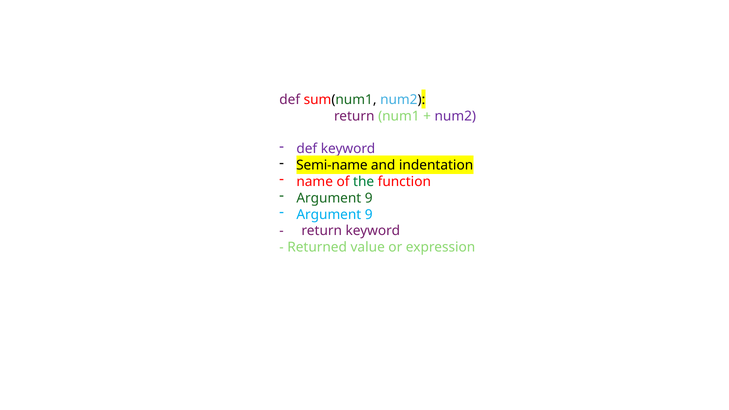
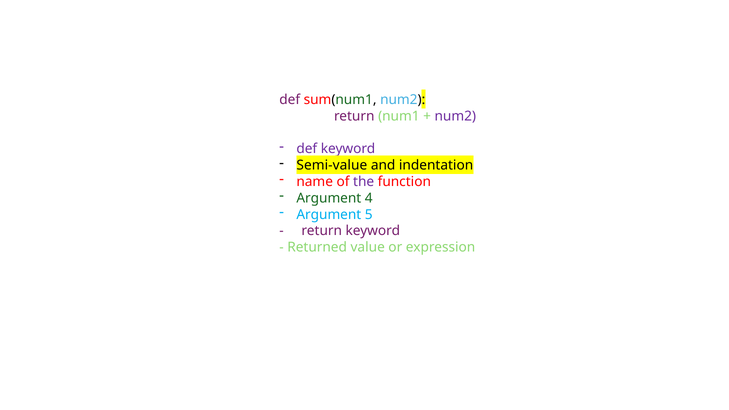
Semi-name: Semi-name -> Semi-value
the colour: green -> purple
9 at (369, 198): 9 -> 4
9 at (369, 215): 9 -> 5
